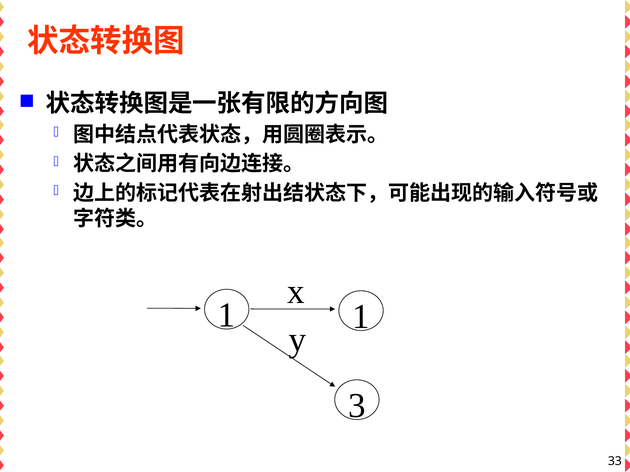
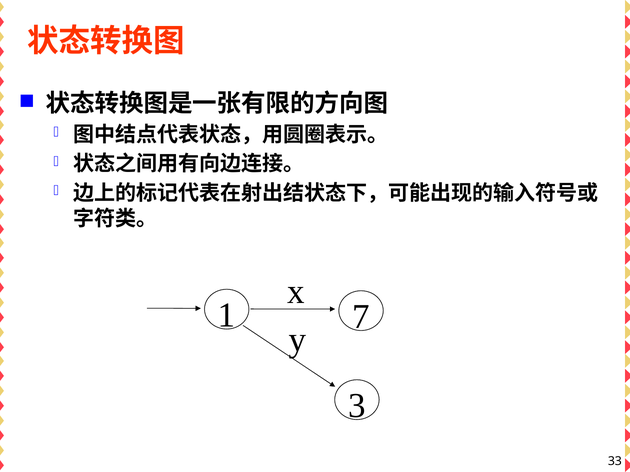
1 1: 1 -> 7
